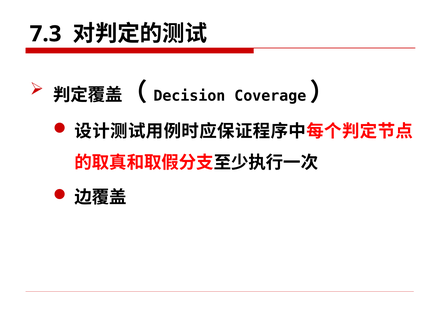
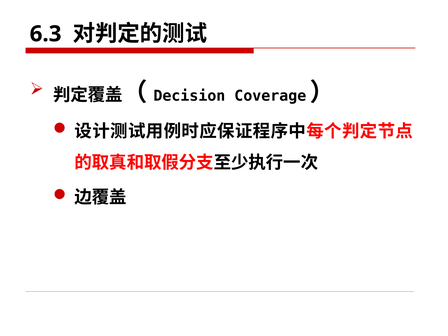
7.3: 7.3 -> 6.3
